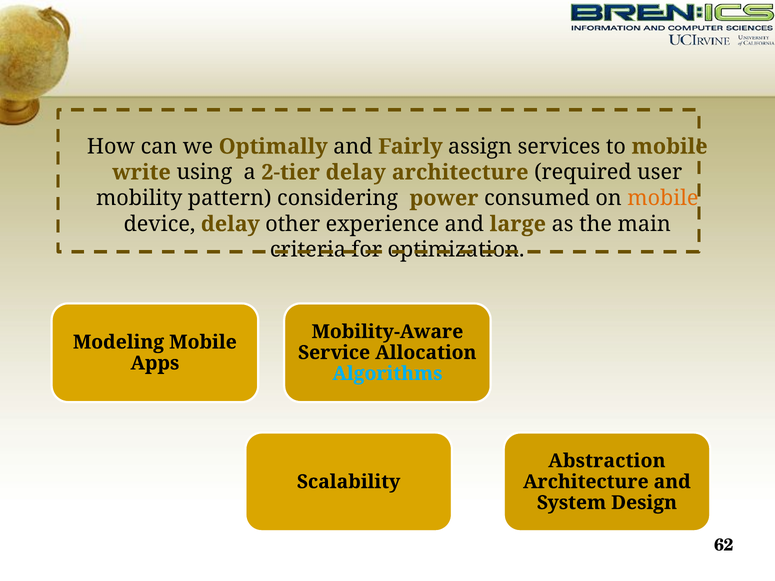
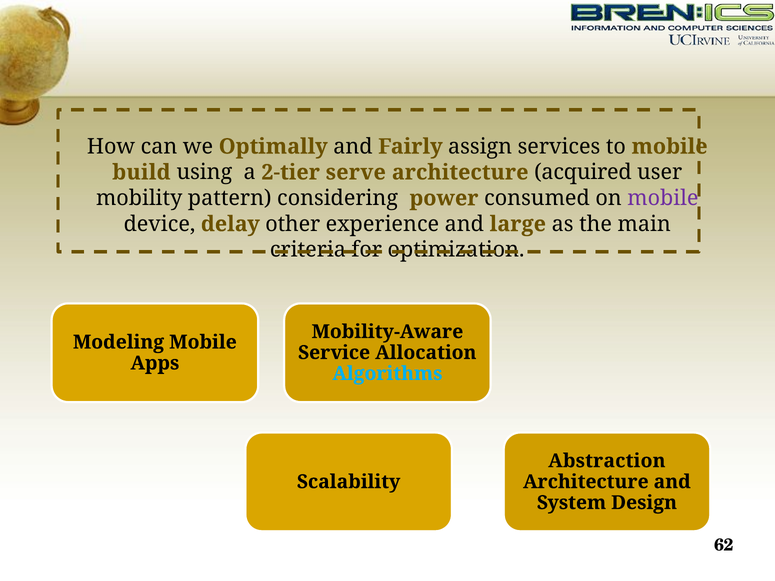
write: write -> build
2-tier delay: delay -> serve
required: required -> acquired
mobile at (663, 198) colour: orange -> purple
